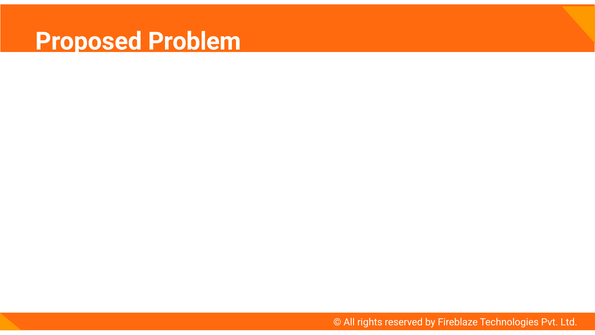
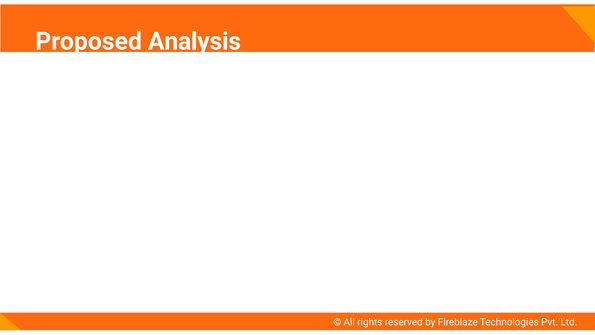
Problem: Problem -> Analysis
